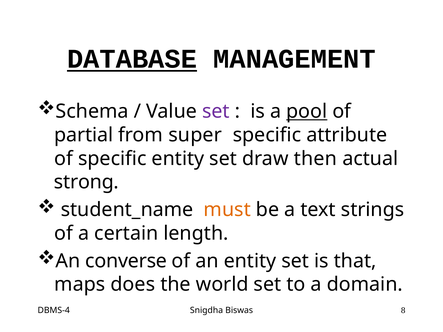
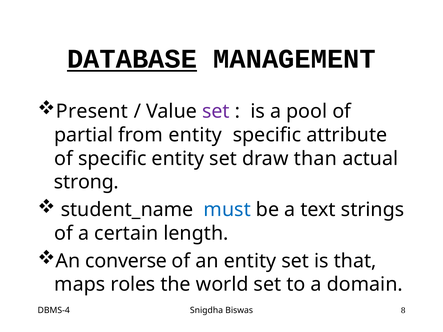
Schema: Schema -> Present
pool underline: present -> none
from super: super -> entity
then: then -> than
must colour: orange -> blue
does: does -> roles
